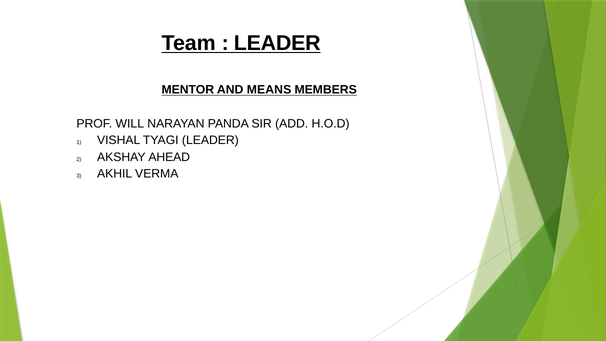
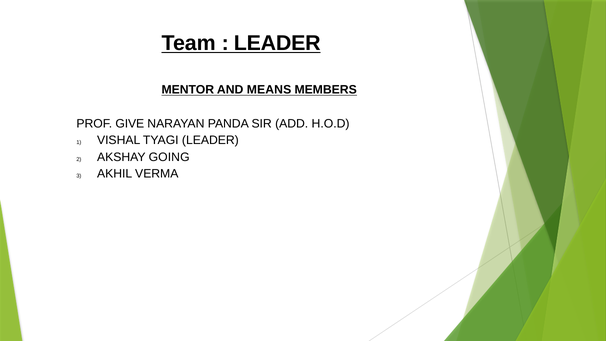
WILL: WILL -> GIVE
AHEAD: AHEAD -> GOING
